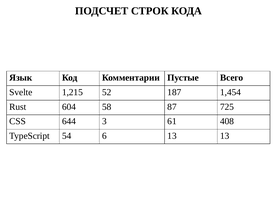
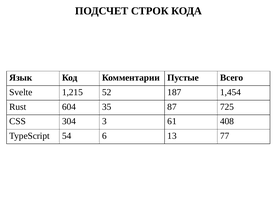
58: 58 -> 35
644: 644 -> 304
13 13: 13 -> 77
